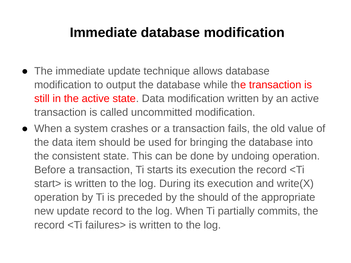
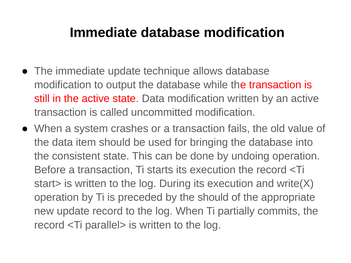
failures>: failures> -> parallel>
